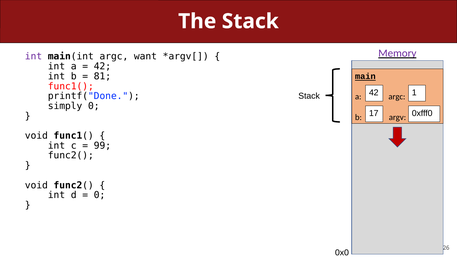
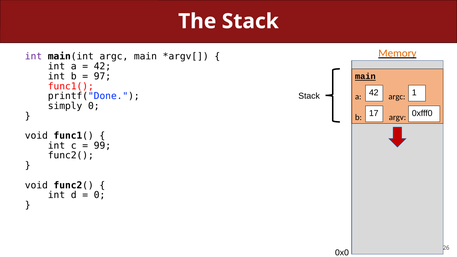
Memory colour: purple -> orange
argc want: want -> main
81: 81 -> 97
